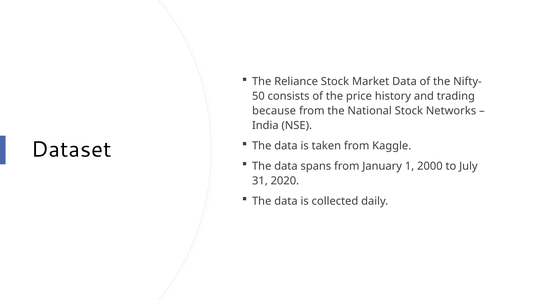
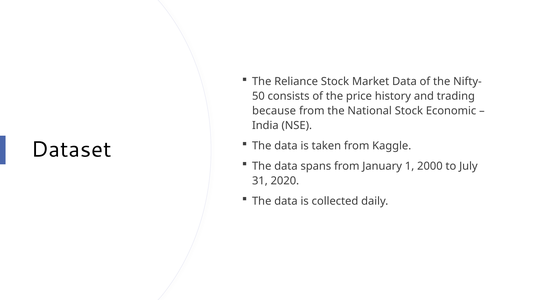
Networks: Networks -> Economic
